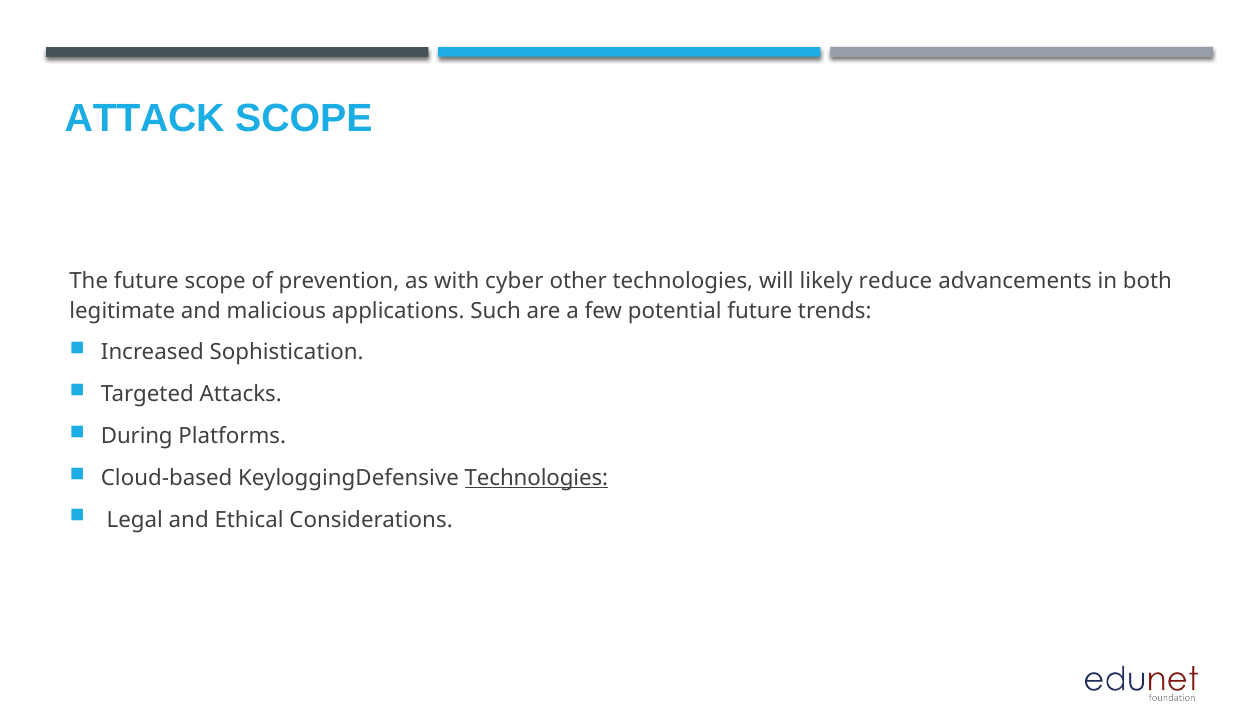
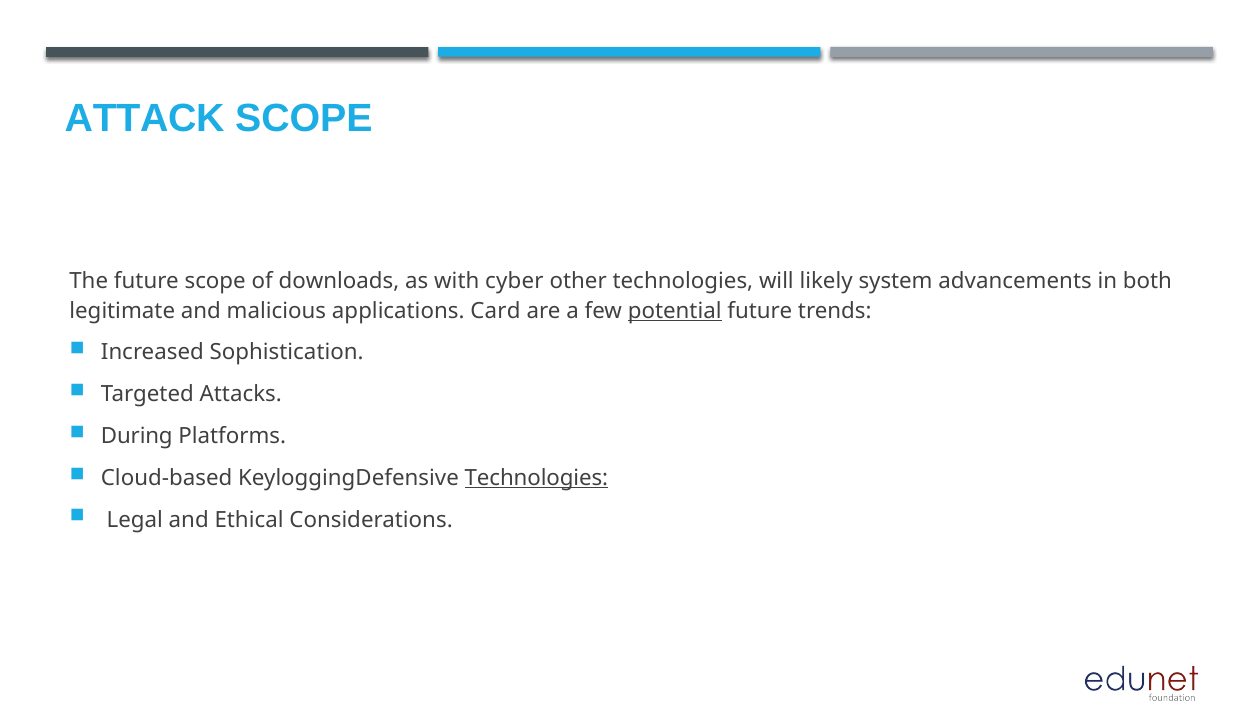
prevention: prevention -> downloads
reduce: reduce -> system
Such: Such -> Card
potential underline: none -> present
